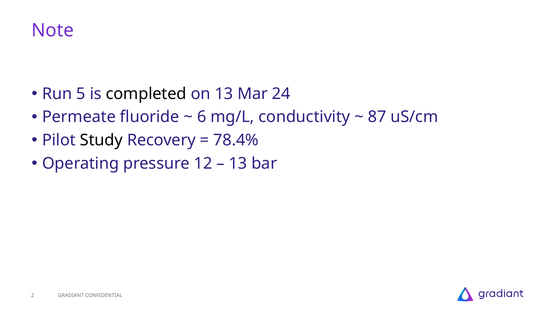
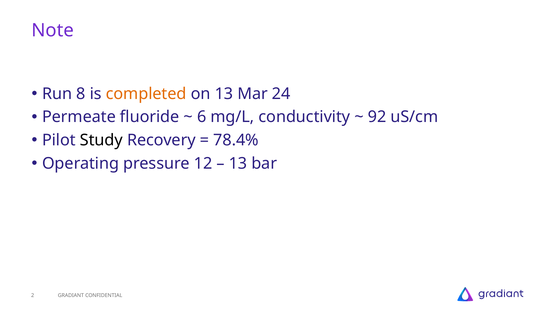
5: 5 -> 8
completed colour: black -> orange
87: 87 -> 92
